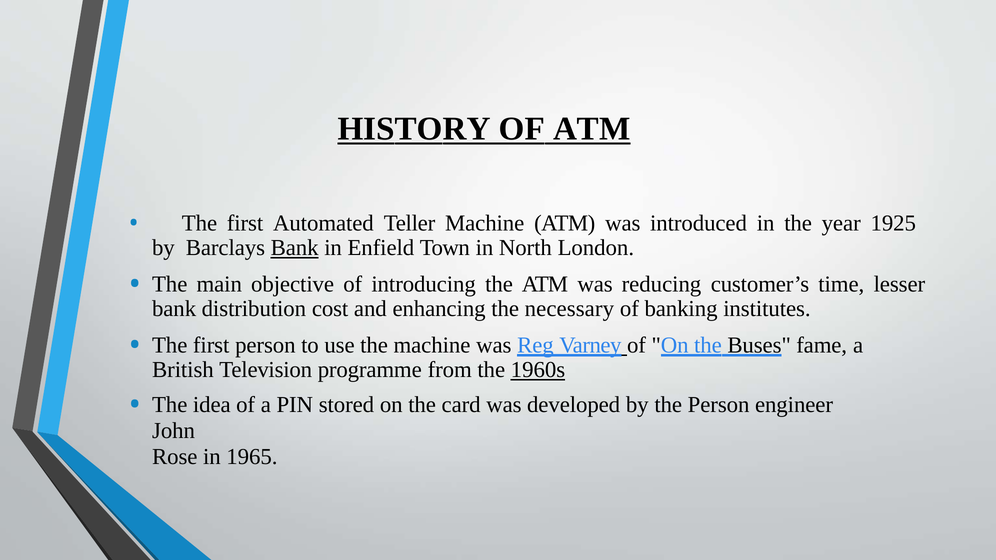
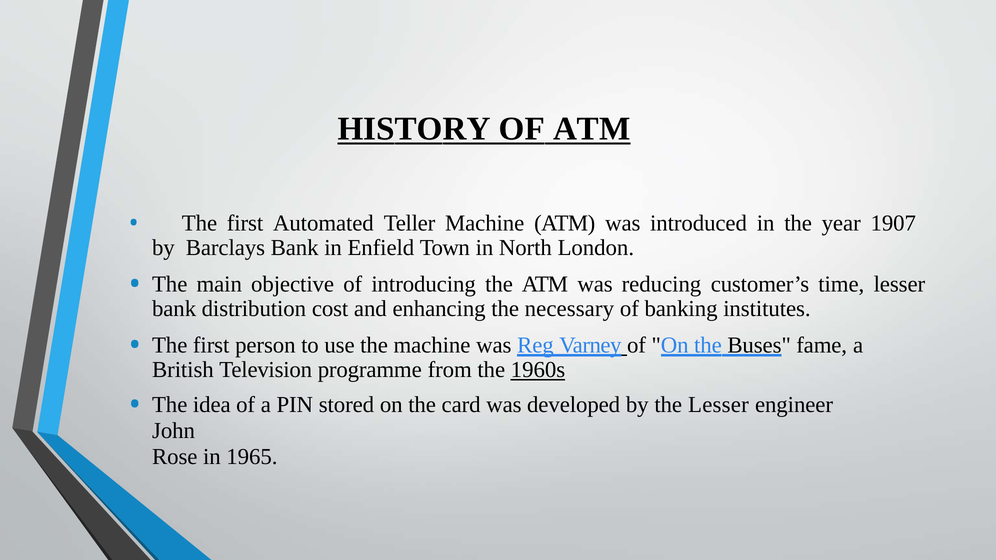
1925: 1925 -> 1907
Bank at (295, 248) underline: present -> none
the Person: Person -> Lesser
